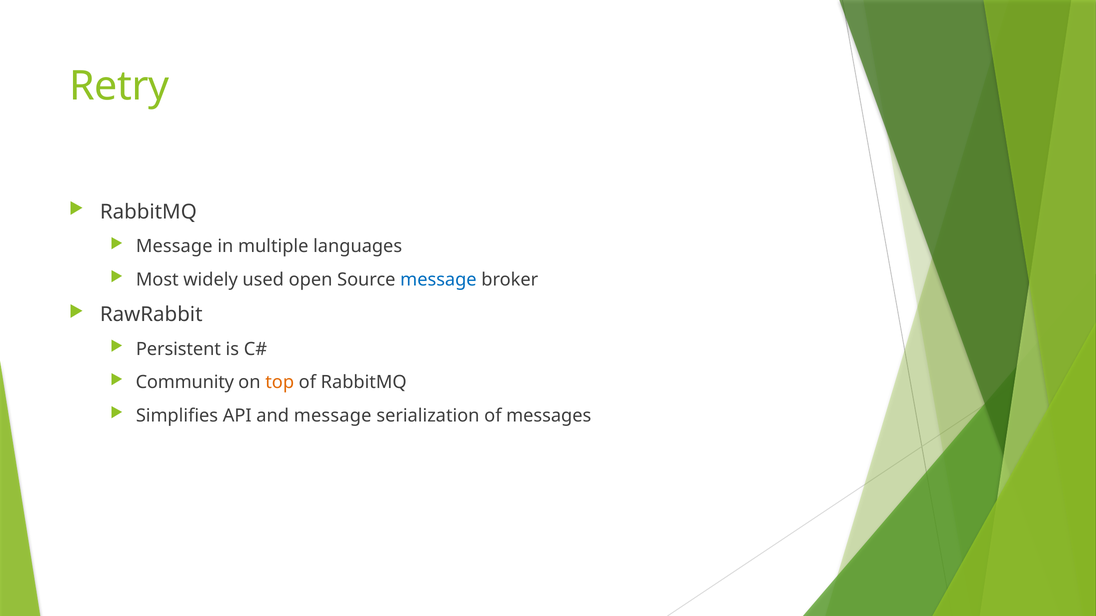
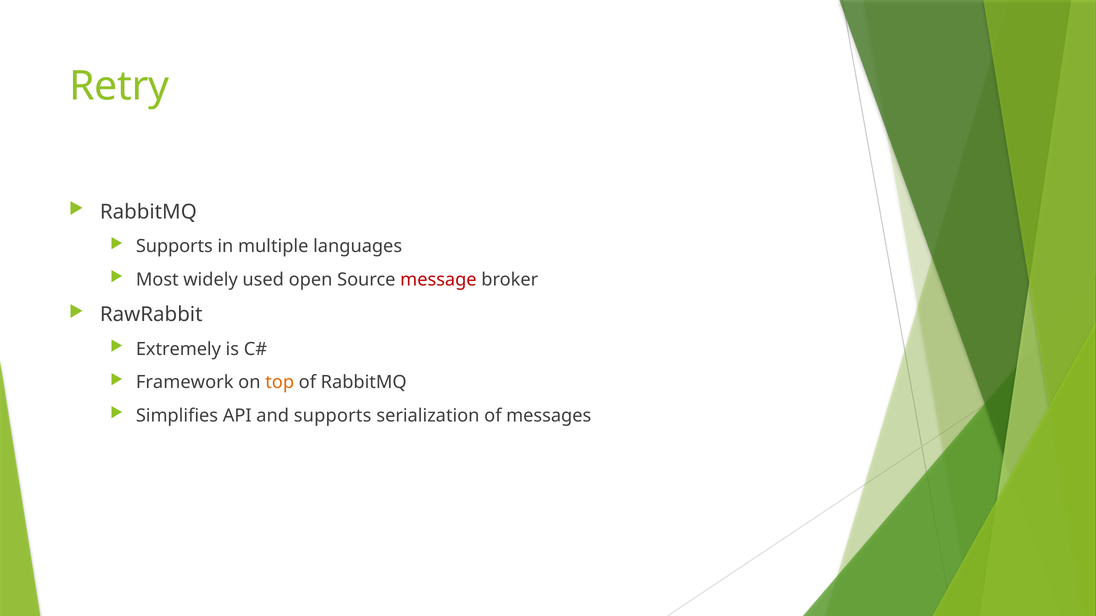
Message at (174, 247): Message -> Supports
message at (438, 280) colour: blue -> red
Persistent: Persistent -> Extremely
Community: Community -> Framework
and message: message -> supports
